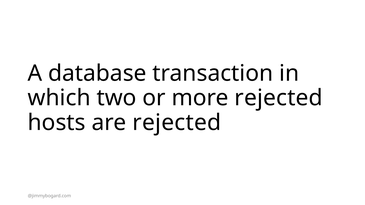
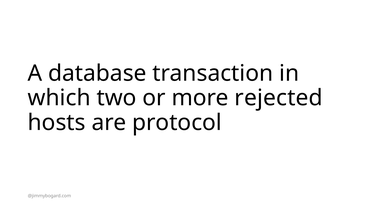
are rejected: rejected -> protocol
